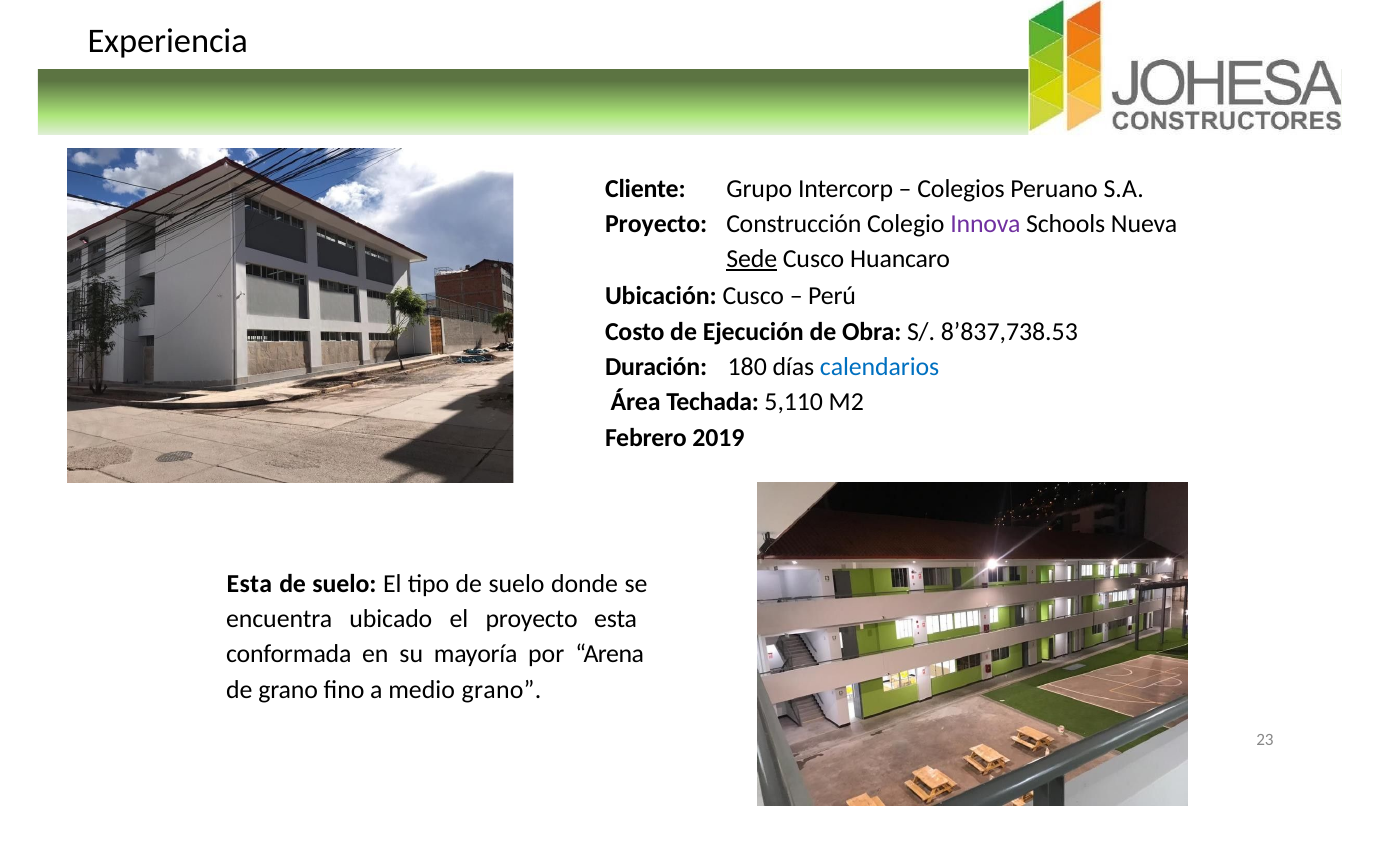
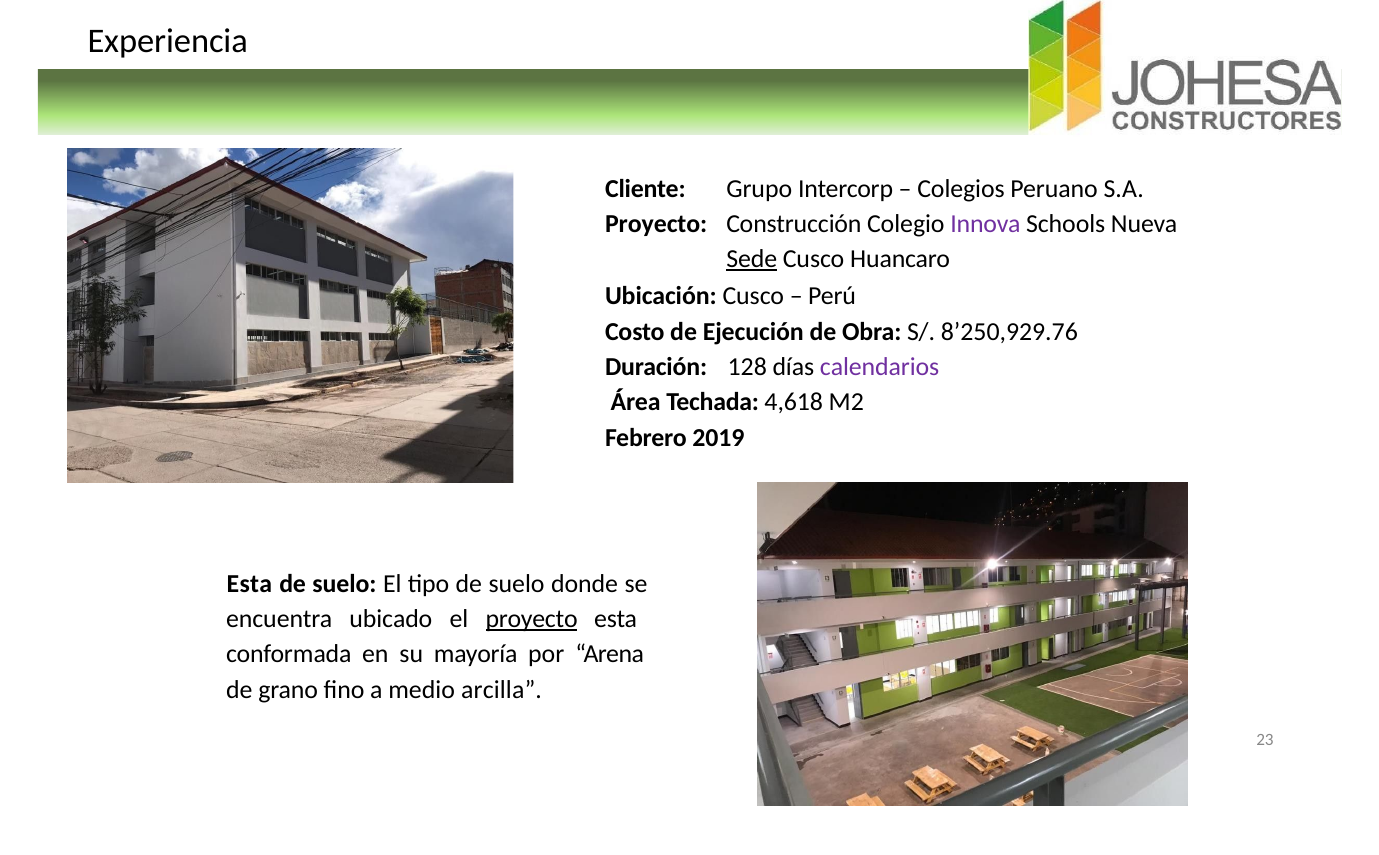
8’837,738.53: 8’837,738.53 -> 8’250,929.76
180: 180 -> 128
calendarios colour: blue -> purple
5,110: 5,110 -> 4,618
proyecto at (532, 619) underline: none -> present
medio grano: grano -> arcilla
